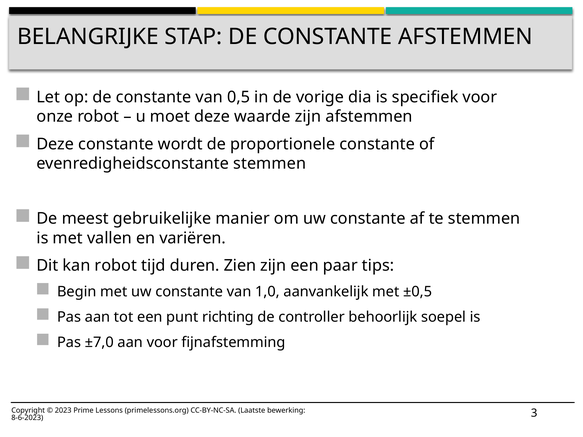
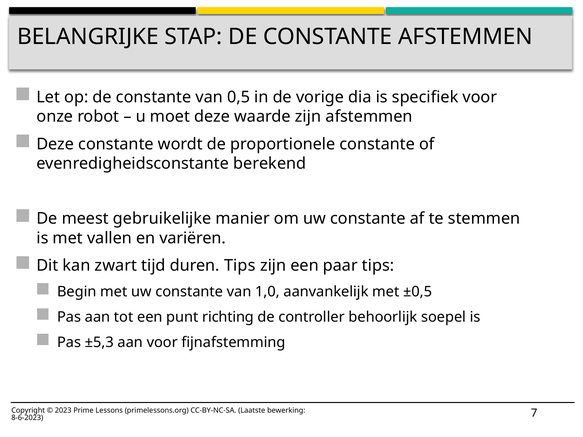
evenredigheidsconstante stemmen: stemmen -> berekend
kan robot: robot -> zwart
duren Zien: Zien -> Tips
±7,0: ±7,0 -> ±5,3
3: 3 -> 7
